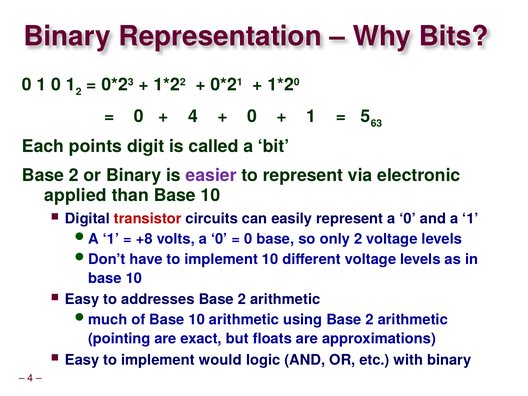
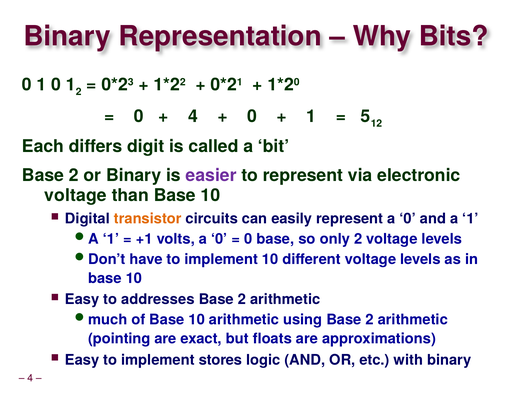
63: 63 -> 12
points: points -> differs
applied at (75, 195): applied -> voltage
transistor colour: red -> orange
+8: +8 -> +1
would: would -> stores
